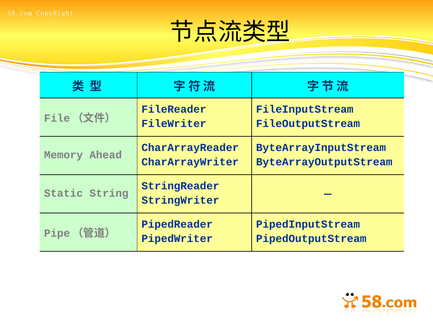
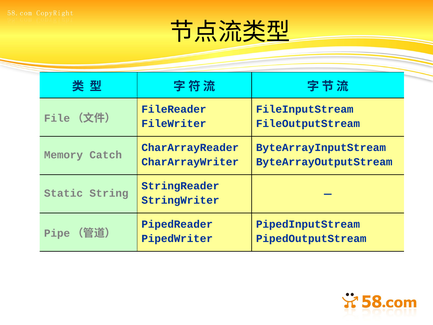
Ahead: Ahead -> Catch
